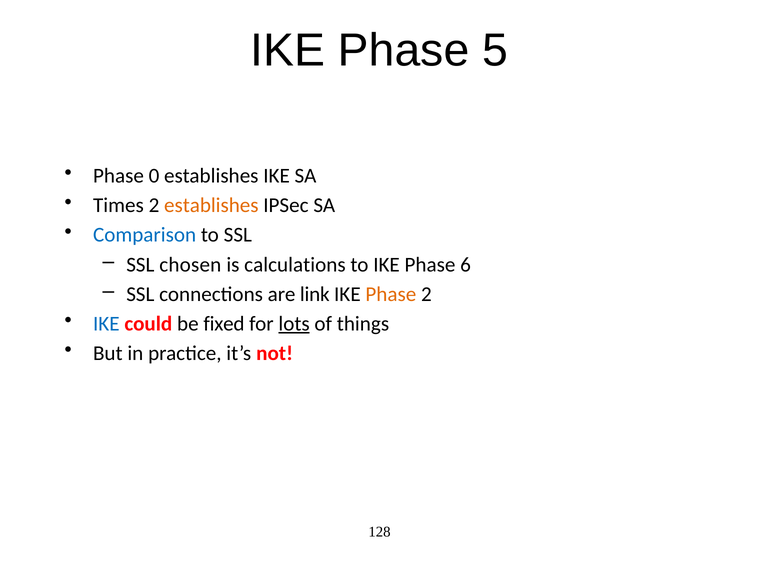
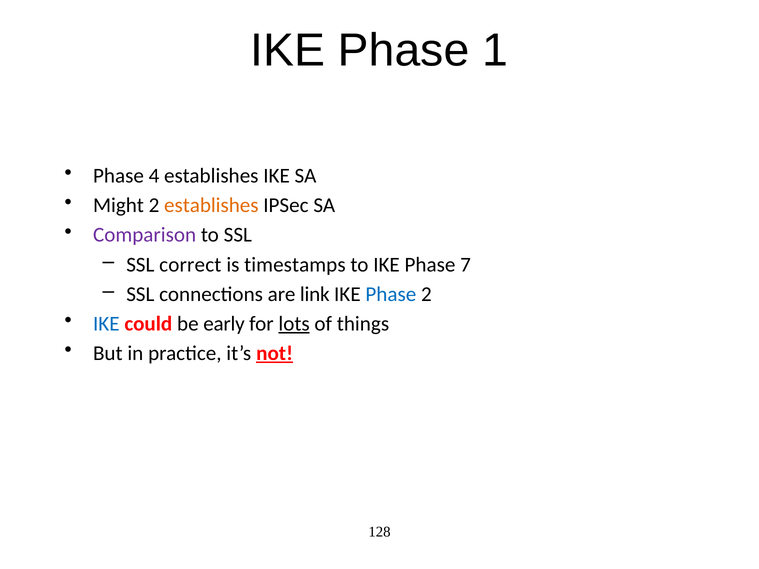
5: 5 -> 1
0: 0 -> 4
Times: Times -> Might
Comparison colour: blue -> purple
chosen: chosen -> correct
calculations: calculations -> timestamps
6: 6 -> 7
Phase at (391, 294) colour: orange -> blue
fixed: fixed -> early
not underline: none -> present
